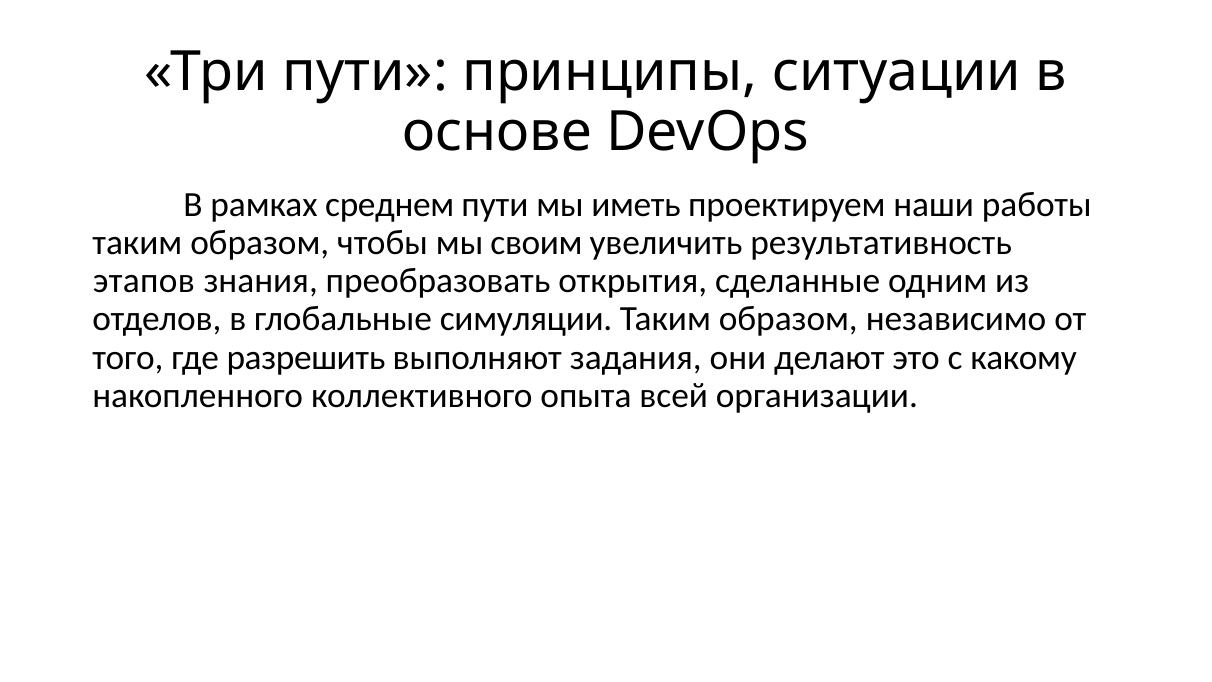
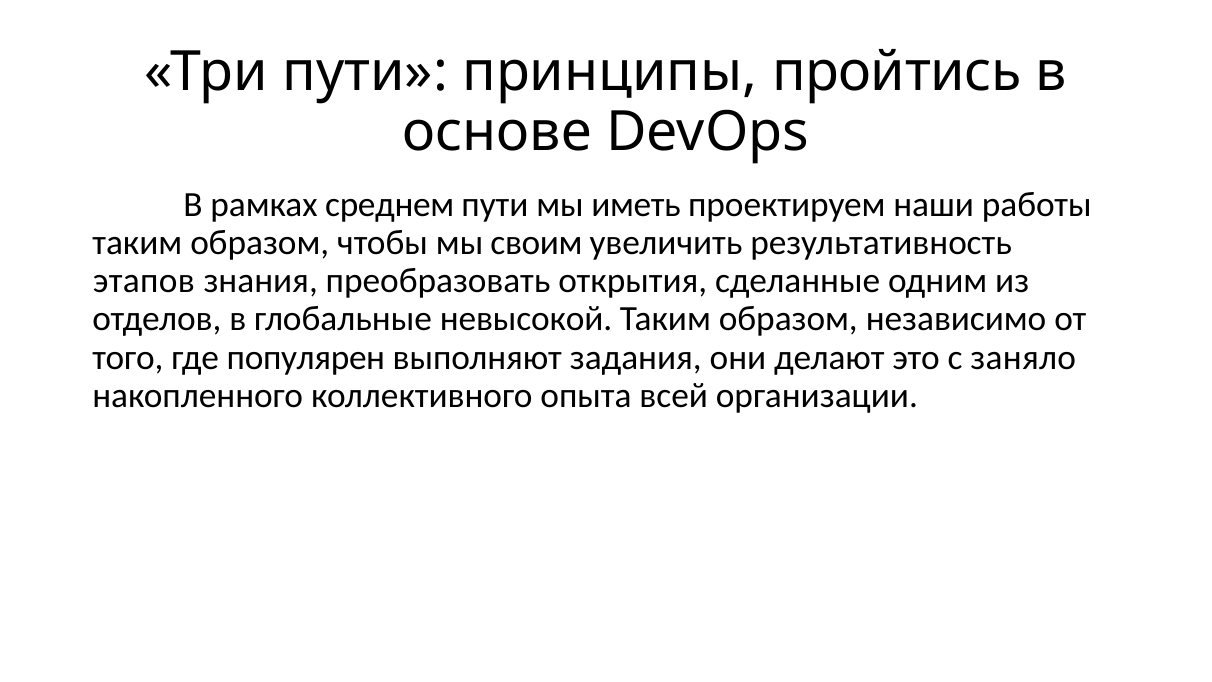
ситуации: ситуации -> пройтись
симуляции: симуляции -> невысокой
разрешить: разрешить -> популярен
какому: какому -> заняло
